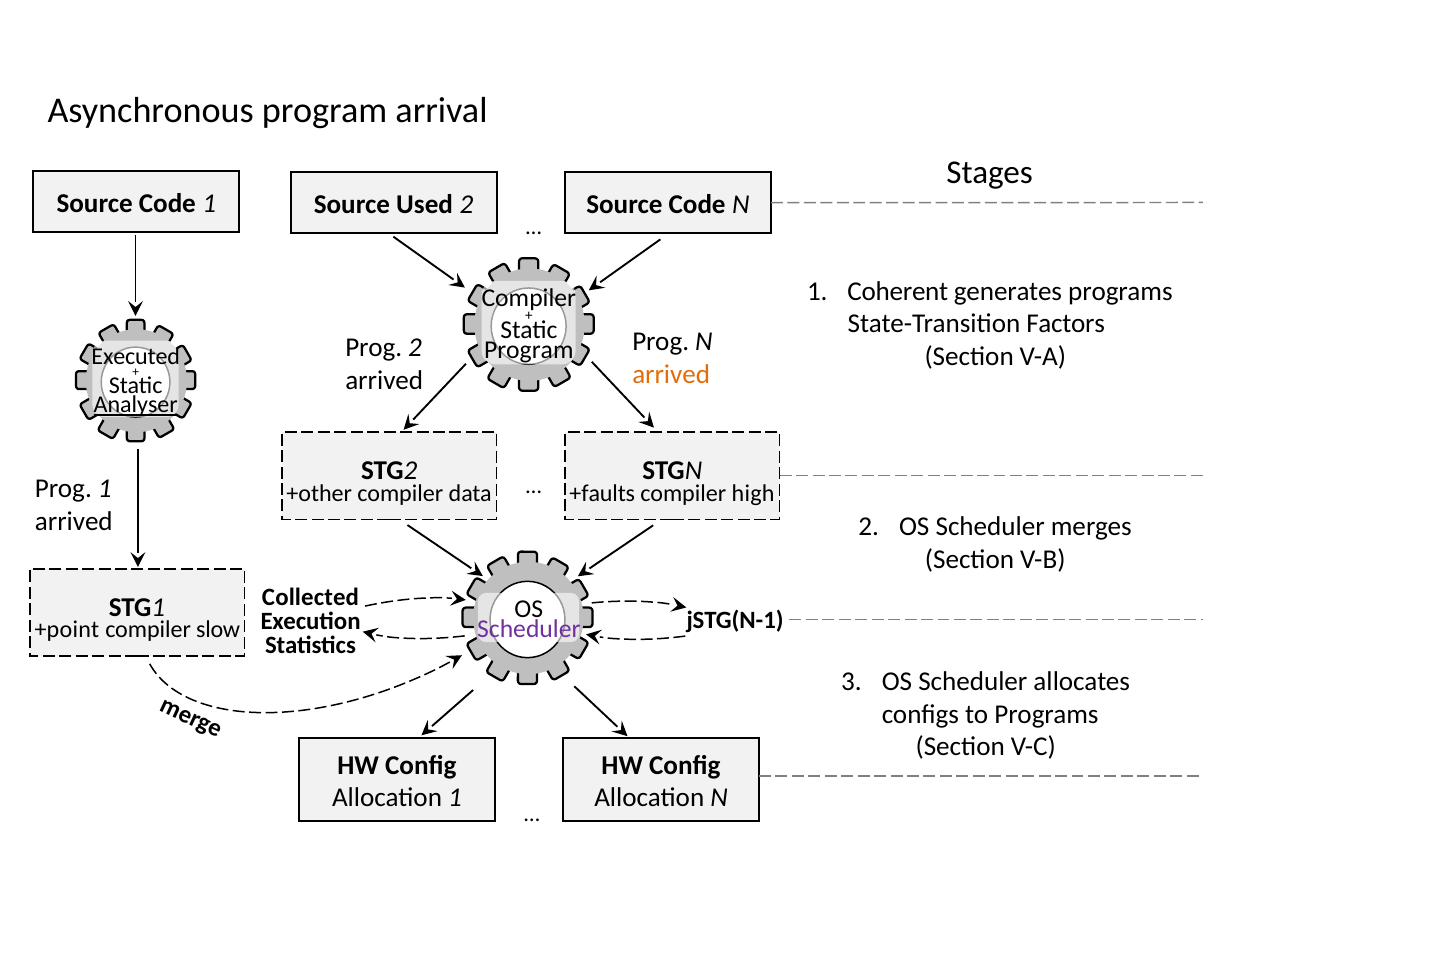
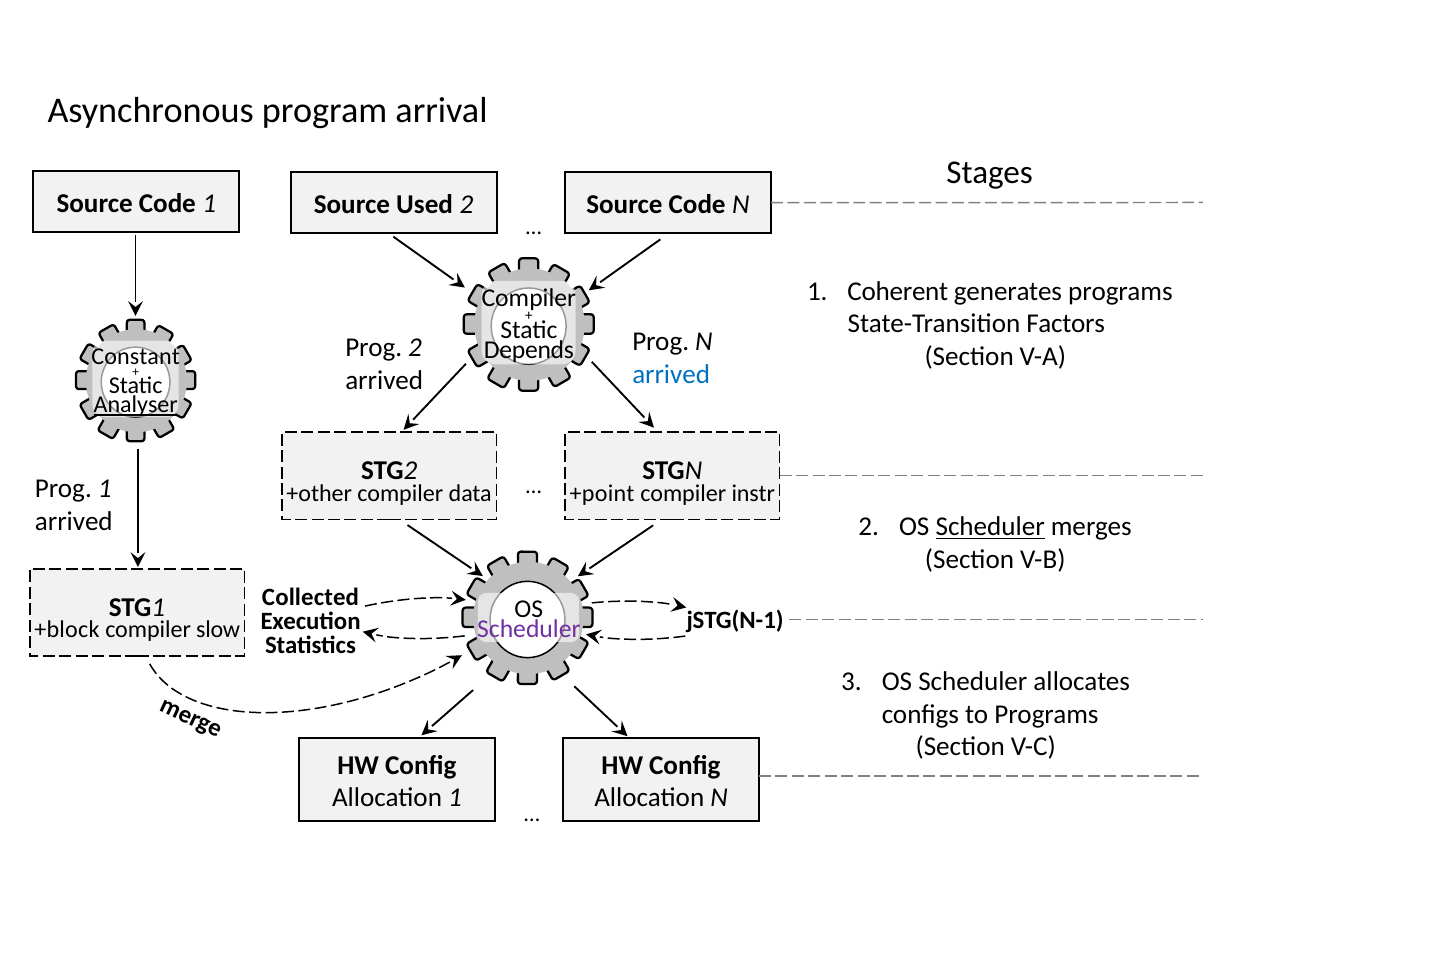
Program at (529, 350): Program -> Depends
Executed: Executed -> Constant
arrived at (671, 374) colour: orange -> blue
+faults: +faults -> +point
high: high -> instr
Scheduler at (990, 527) underline: none -> present
+point: +point -> +block
